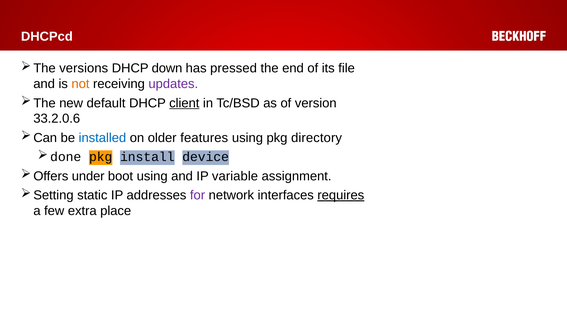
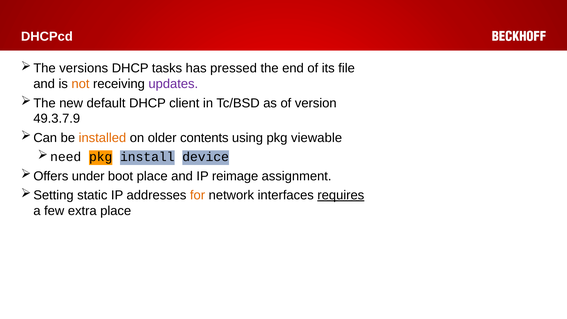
down: down -> tasks
client underline: present -> none
33.2.0.6: 33.2.0.6 -> 49.3.7.9
installed colour: blue -> orange
features: features -> contents
directory: directory -> viewable
done: done -> need
boot using: using -> place
variable: variable -> reimage
for colour: purple -> orange
